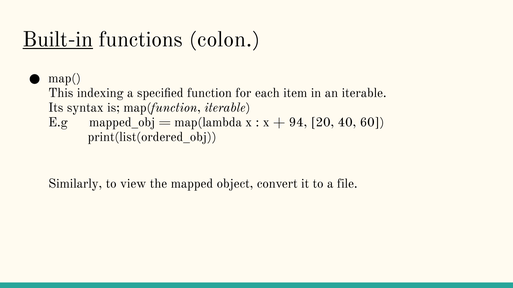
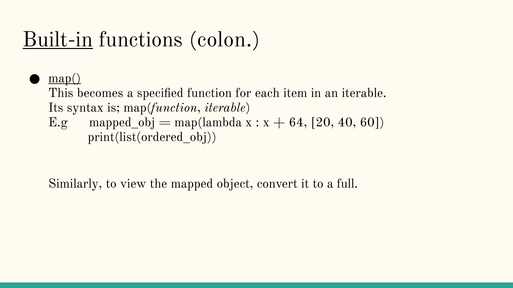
map( underline: none -> present
indexing: indexing -> becomes
94: 94 -> 64
file: file -> full
